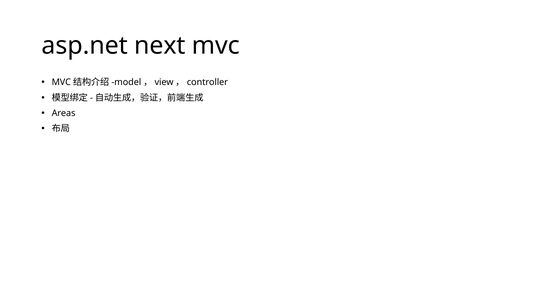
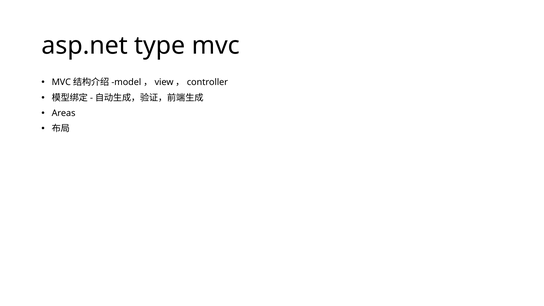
next: next -> type
